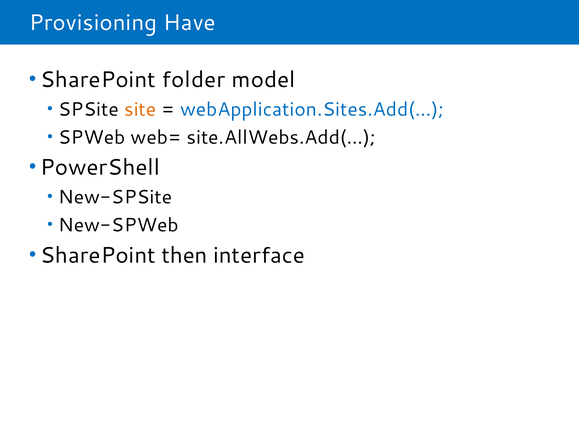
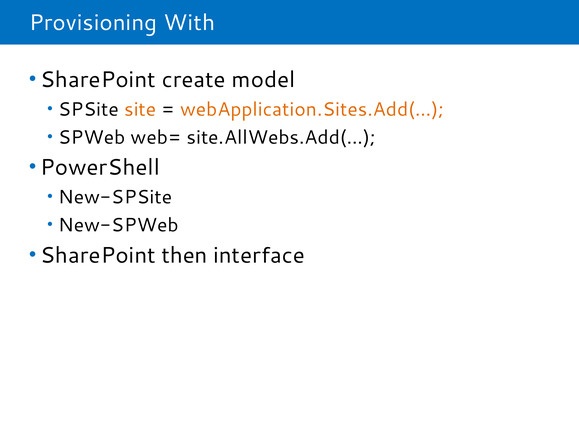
Have: Have -> With
folder: folder -> create
webApplication.Sites.Add(… colour: blue -> orange
